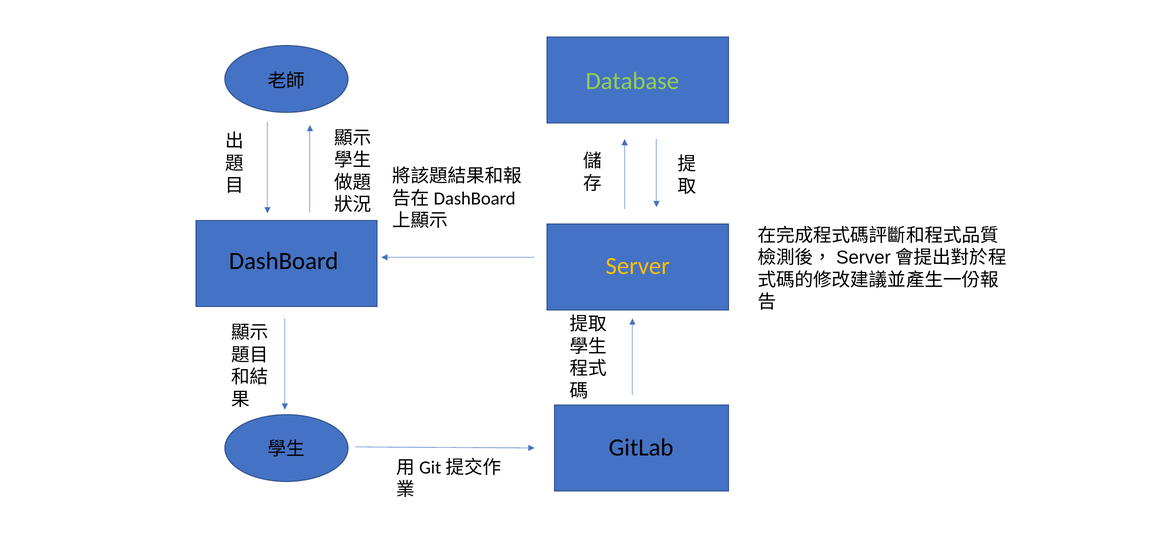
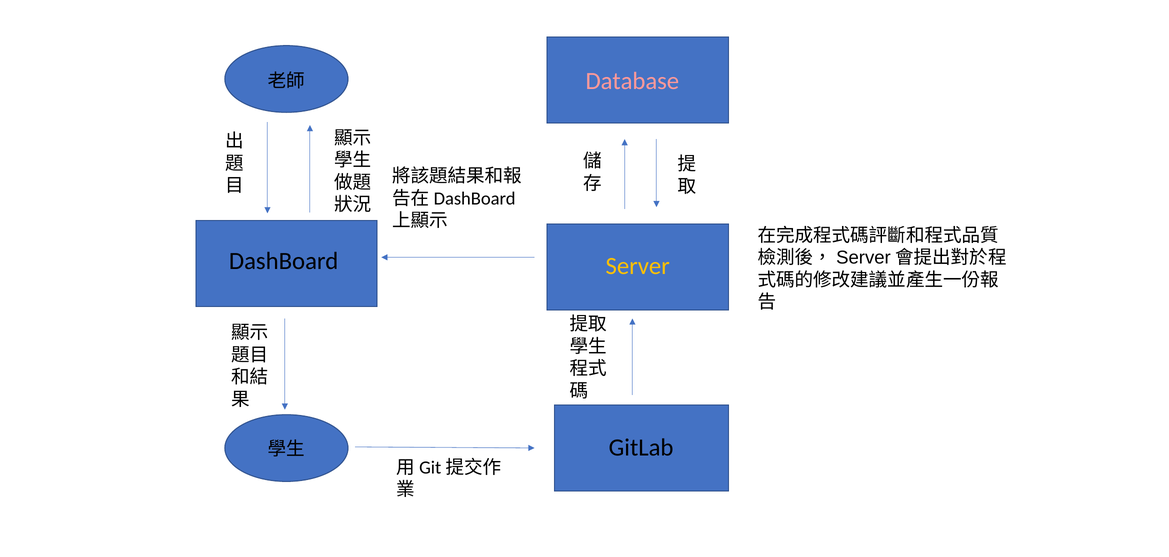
Database colour: light green -> pink
